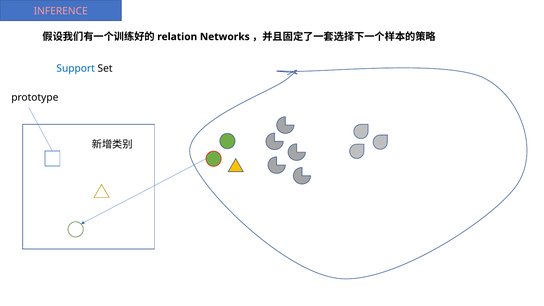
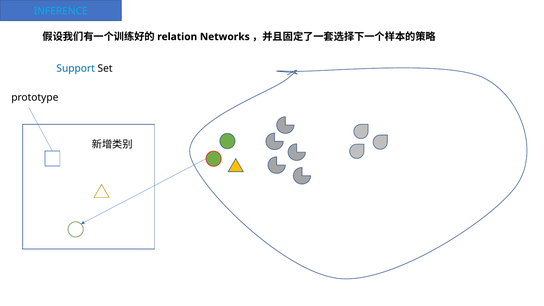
INFERENCE colour: pink -> light blue
